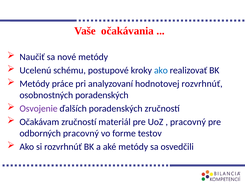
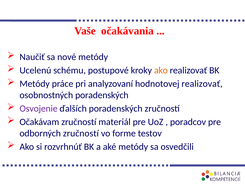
ako at (161, 70) colour: blue -> orange
hodnotovej rozvrhnúť: rozvrhnúť -> realizovať
pracovný at (188, 122): pracovný -> poradcov
odborných pracovný: pracovný -> zručností
